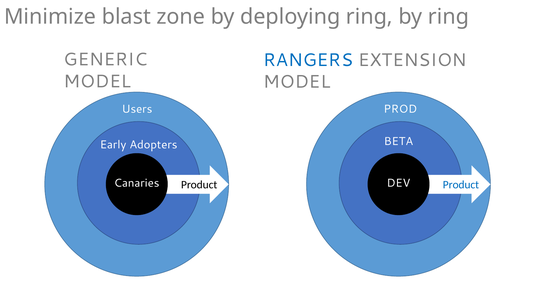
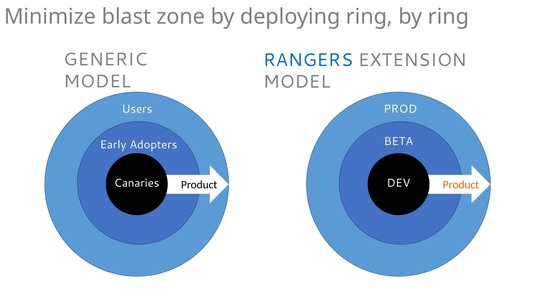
Product at (461, 185) colour: blue -> orange
